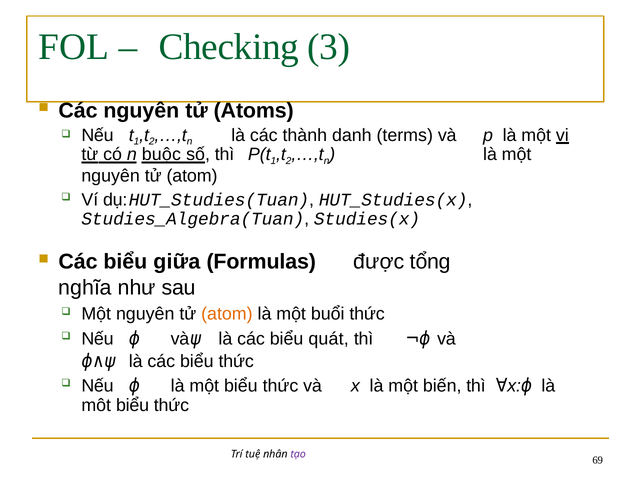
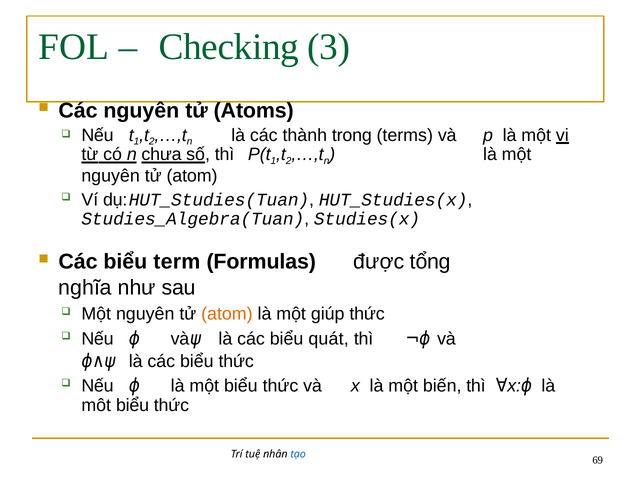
danh: danh -> trong
buộc: buộc -> chưa
giữa: giữa -> term
buổi: buổi -> giúp
tạo colour: purple -> blue
